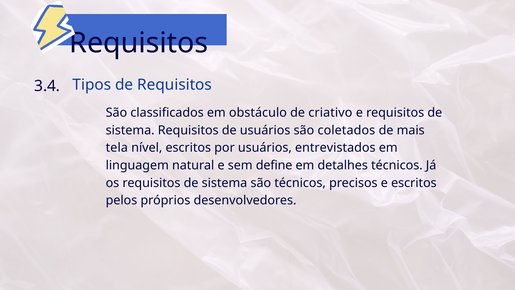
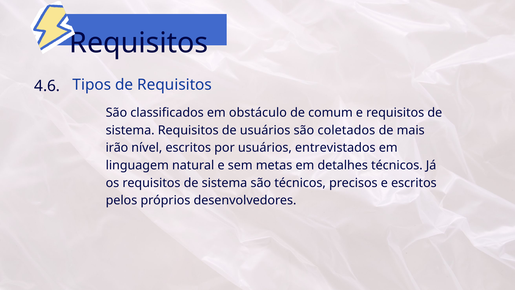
3.4: 3.4 -> 4.6
criativo: criativo -> comum
tela: tela -> irão
define: define -> metas
